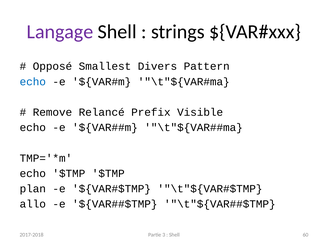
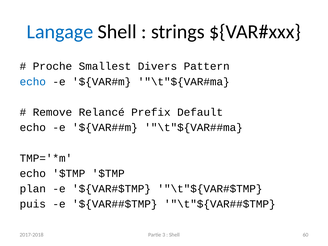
Langage colour: purple -> blue
Opposé: Opposé -> Proche
Visible: Visible -> Default
allo: allo -> puis
